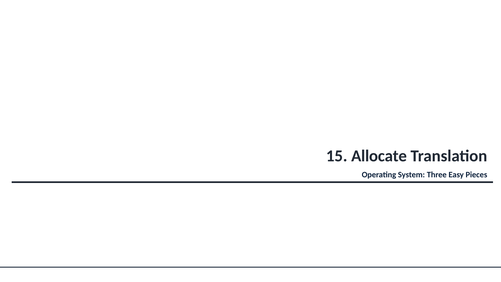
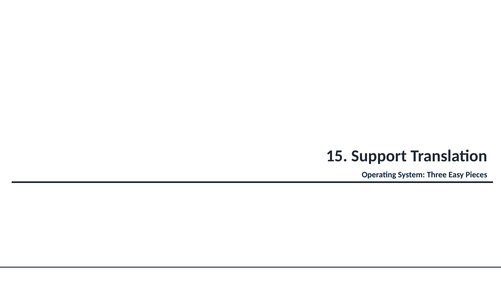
Allocate: Allocate -> Support
